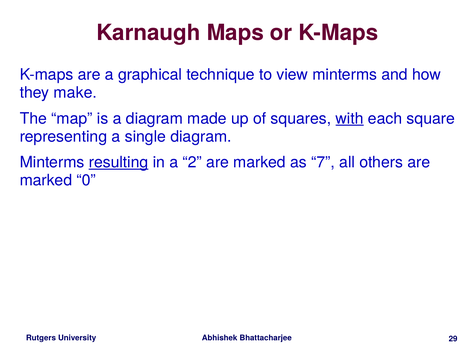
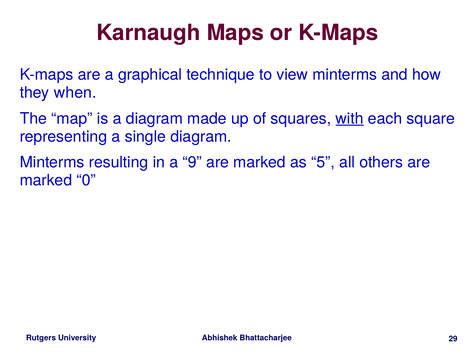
make: make -> when
resulting underline: present -> none
2: 2 -> 9
7: 7 -> 5
